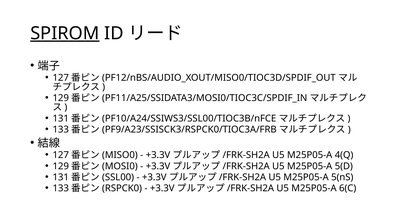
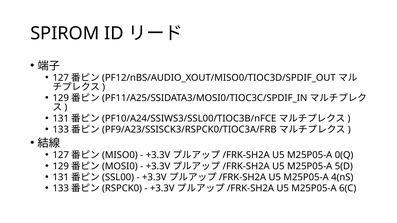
SPIROM underline: present -> none
4(Q: 4(Q -> 0(Q
5(nS: 5(nS -> 4(nS
